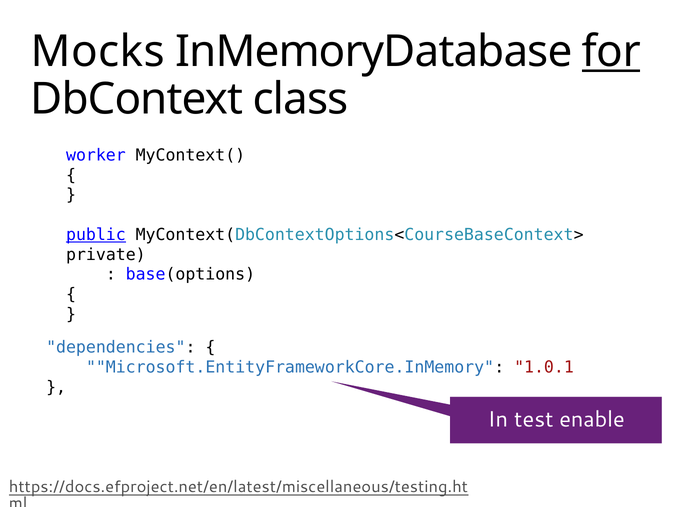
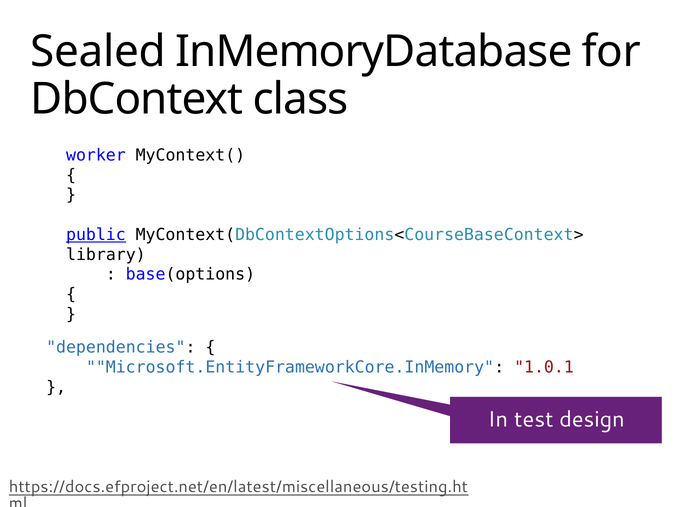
Mocks: Mocks -> Sealed
for underline: present -> none
private: private -> library
enable: enable -> design
